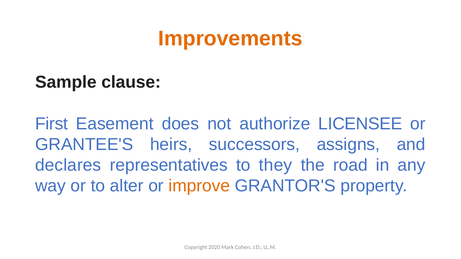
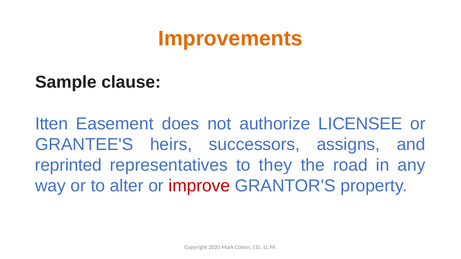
First: First -> Itten
declares: declares -> reprinted
improve colour: orange -> red
